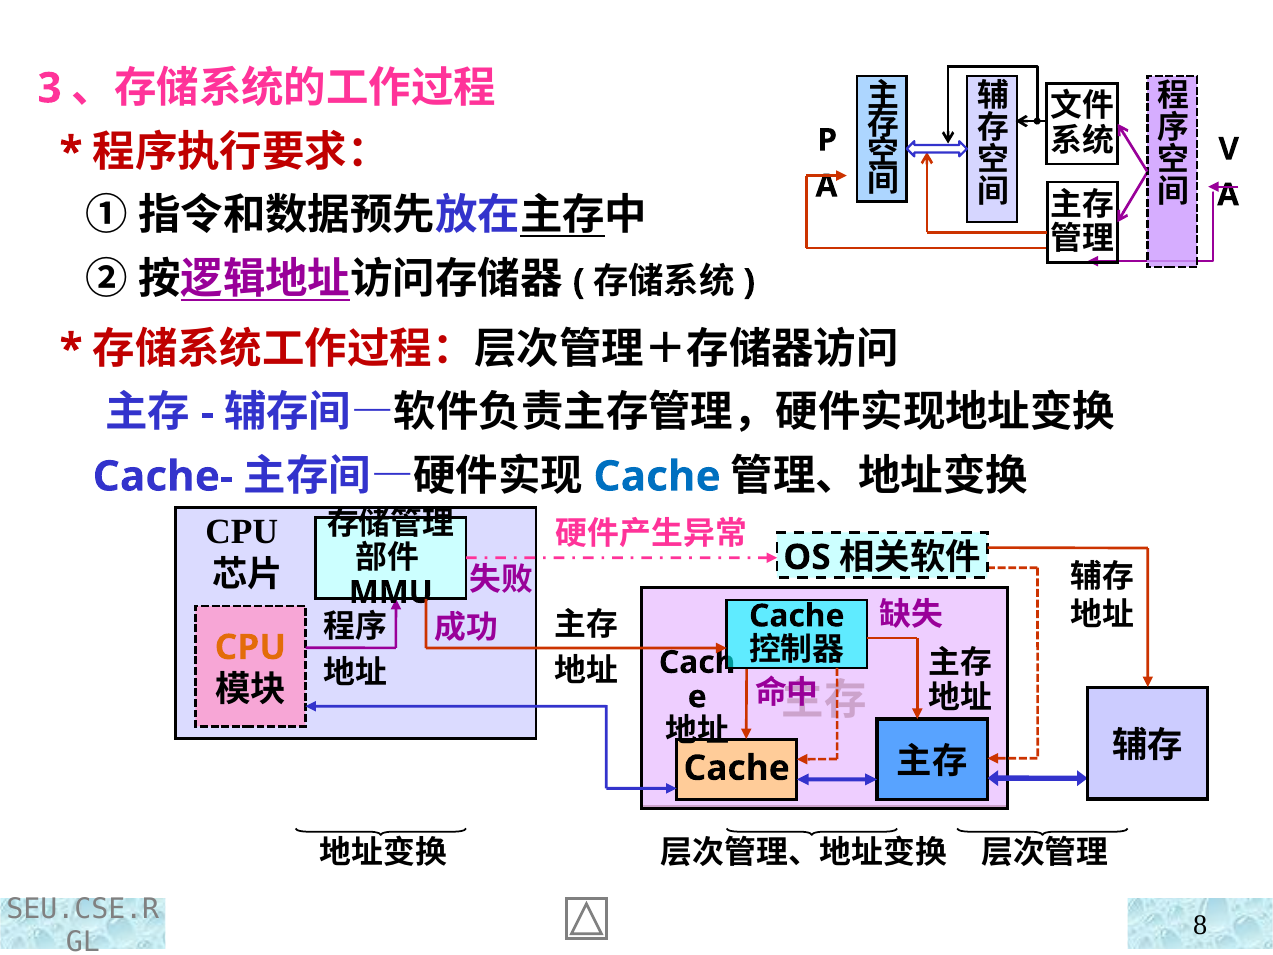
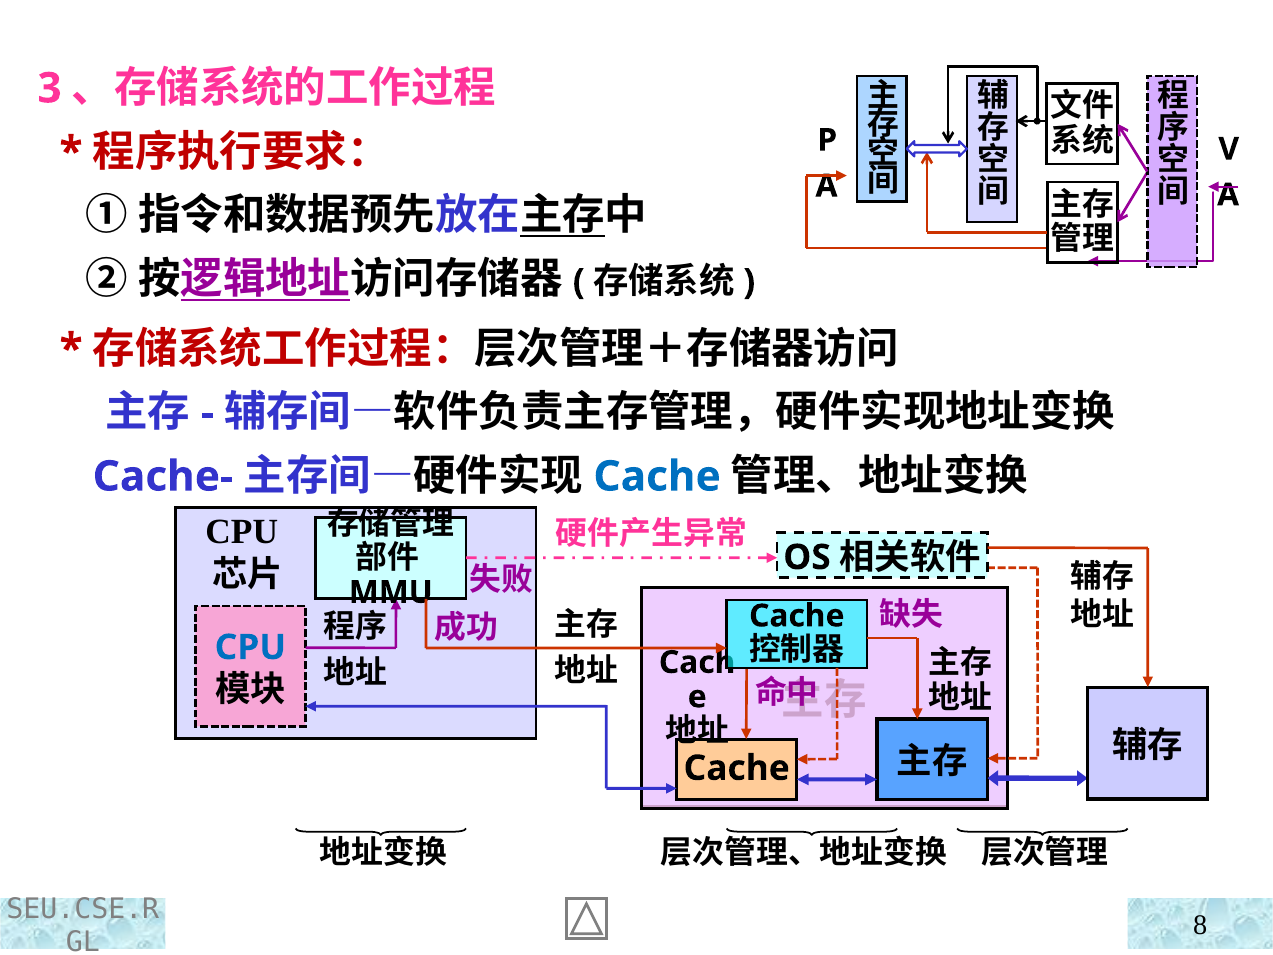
CPU at (250, 647) colour: orange -> blue
